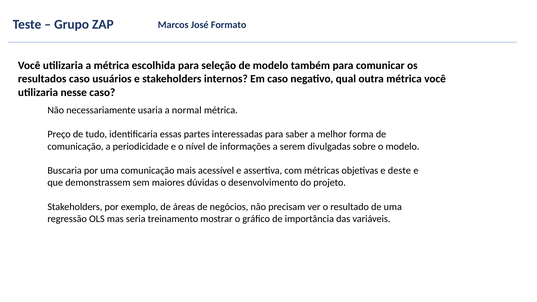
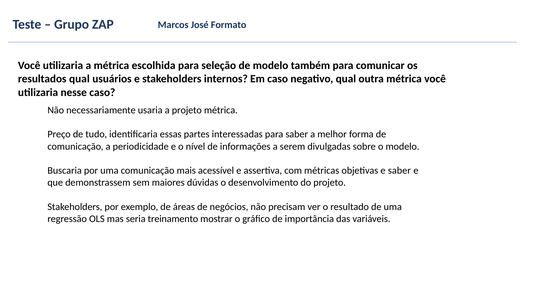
resultados caso: caso -> qual
a normal: normal -> projeto
e deste: deste -> saber
